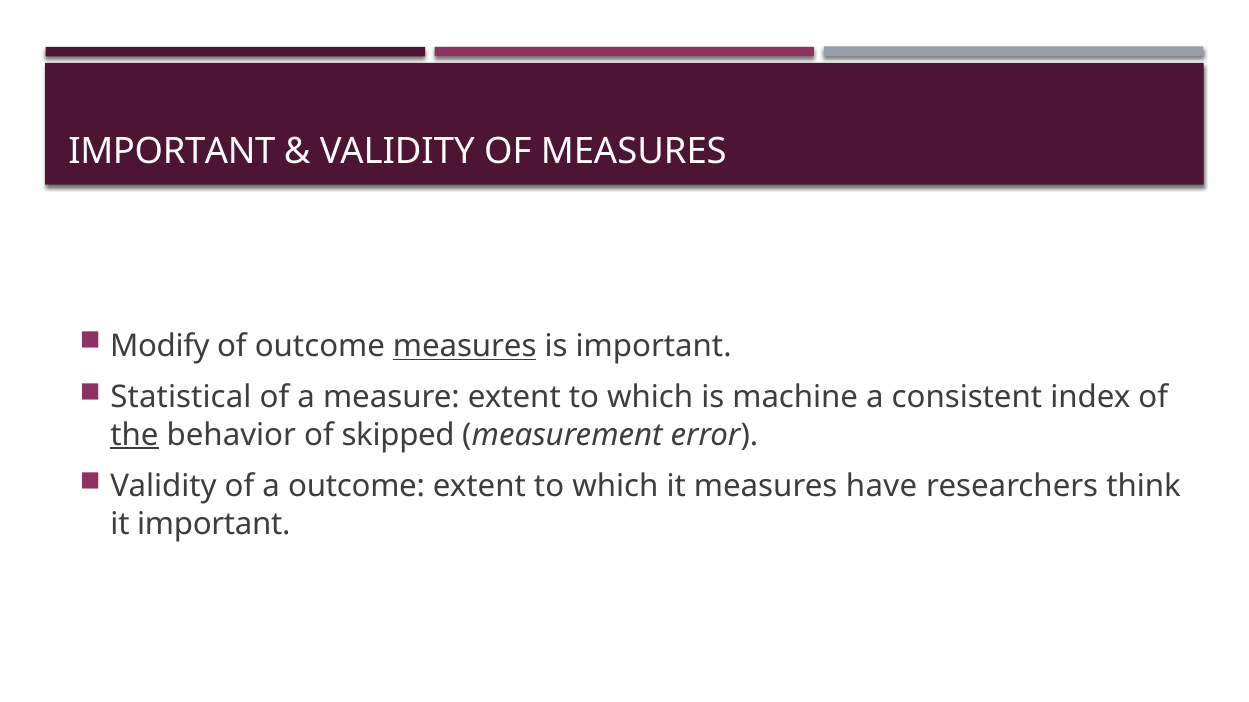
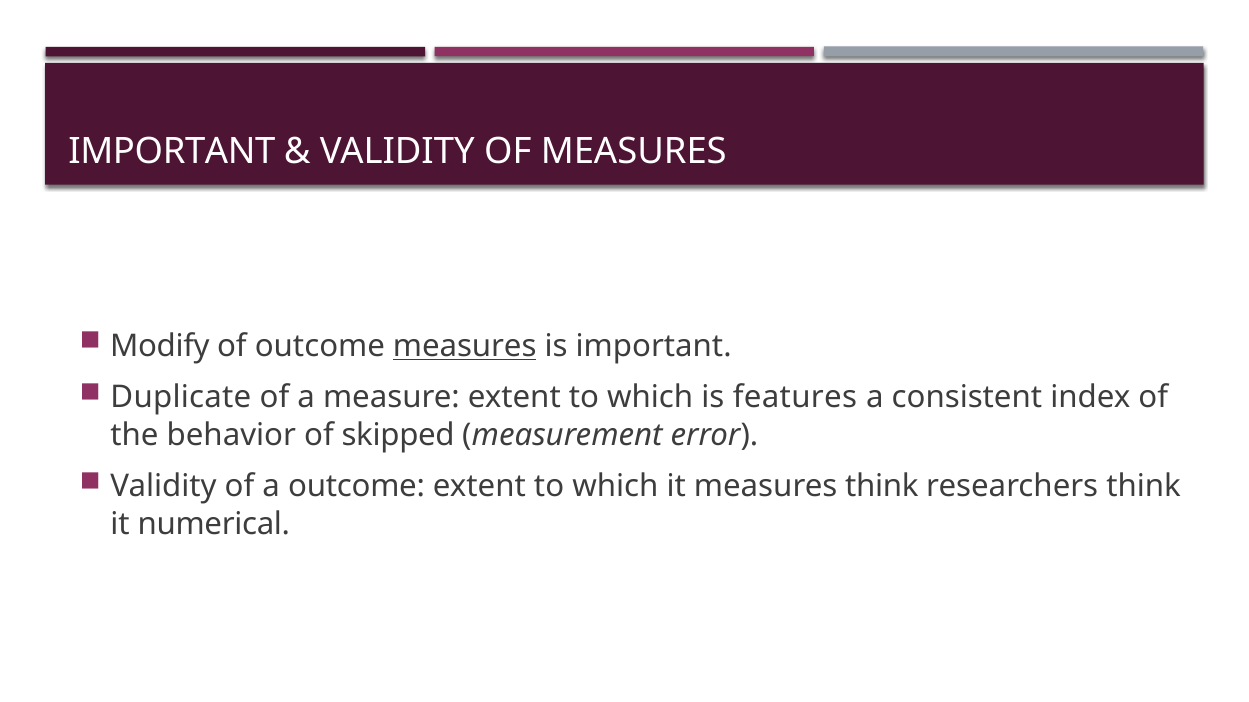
Statistical: Statistical -> Duplicate
machine: machine -> features
the underline: present -> none
measures have: have -> think
it important: important -> numerical
